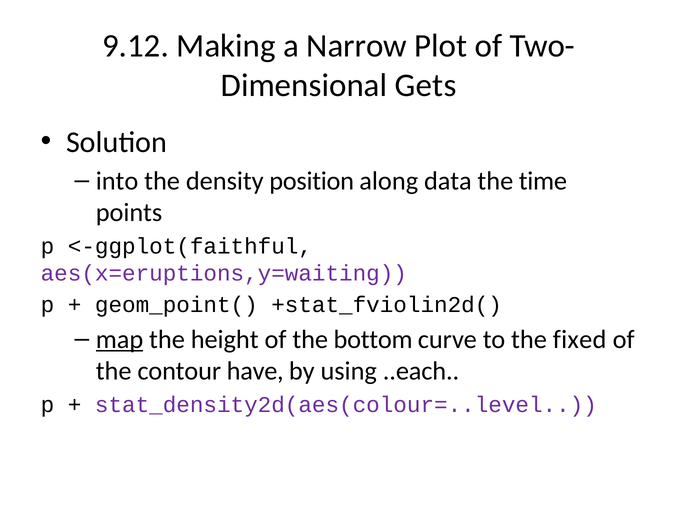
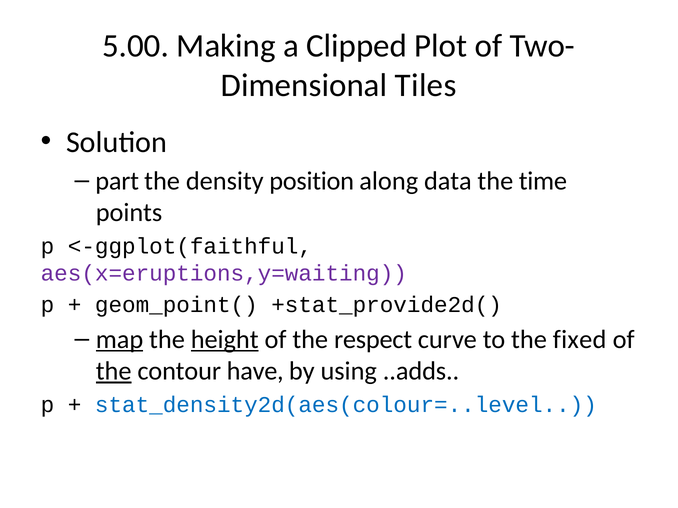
9.12: 9.12 -> 5.00
Narrow: Narrow -> Clipped
Gets: Gets -> Tiles
into: into -> part
+stat_fviolin2d(: +stat_fviolin2d( -> +stat_provide2d(
height underline: none -> present
bottom: bottom -> respect
the at (114, 372) underline: none -> present
..each: ..each -> ..adds
stat_density2d(aes(colour=..level colour: purple -> blue
